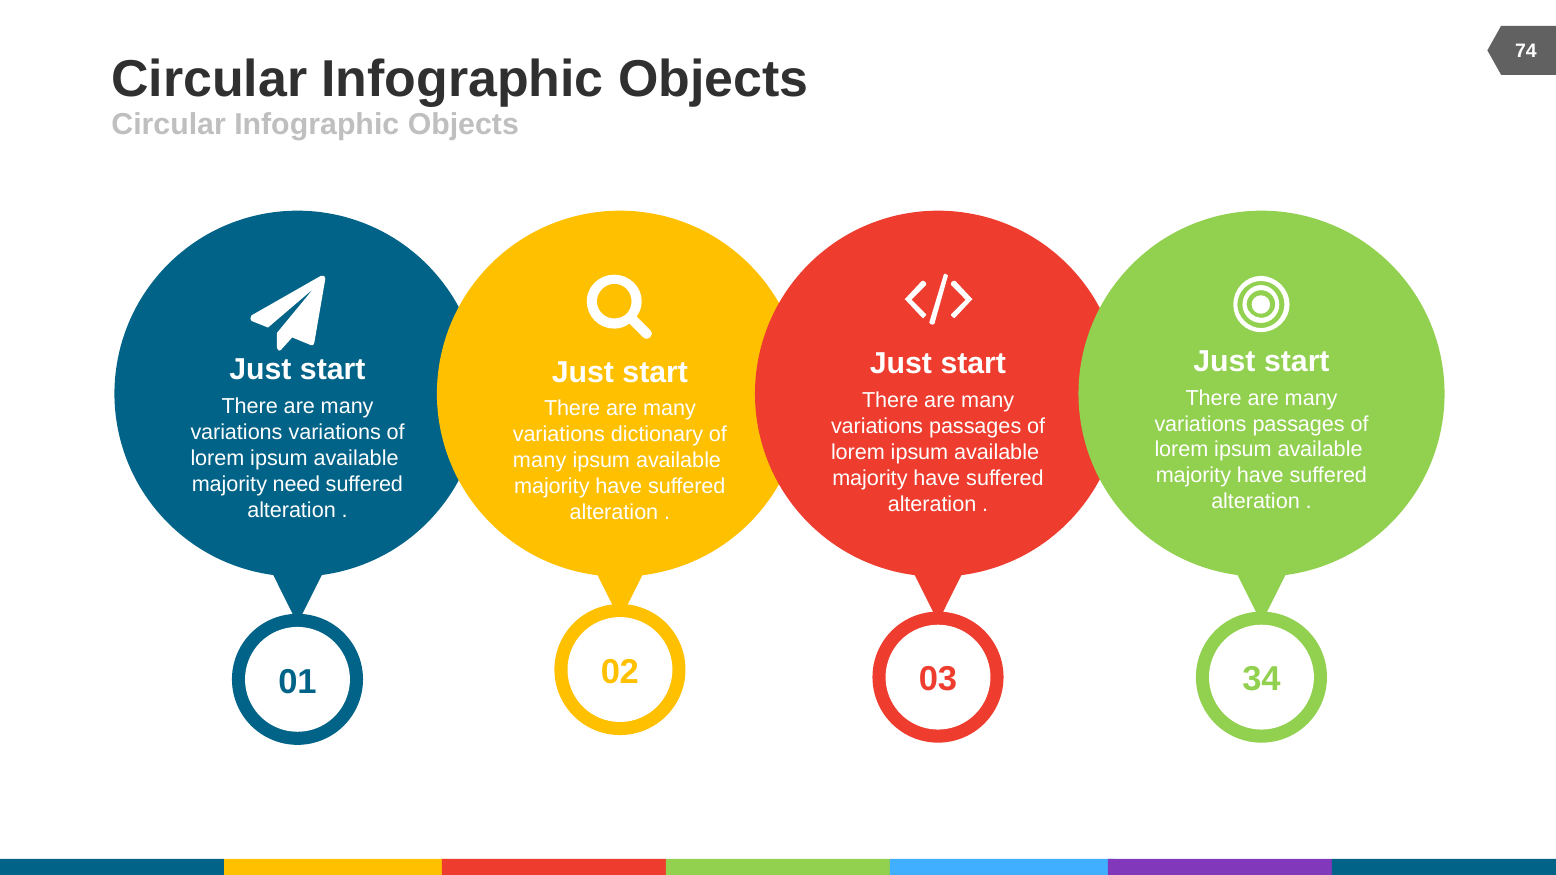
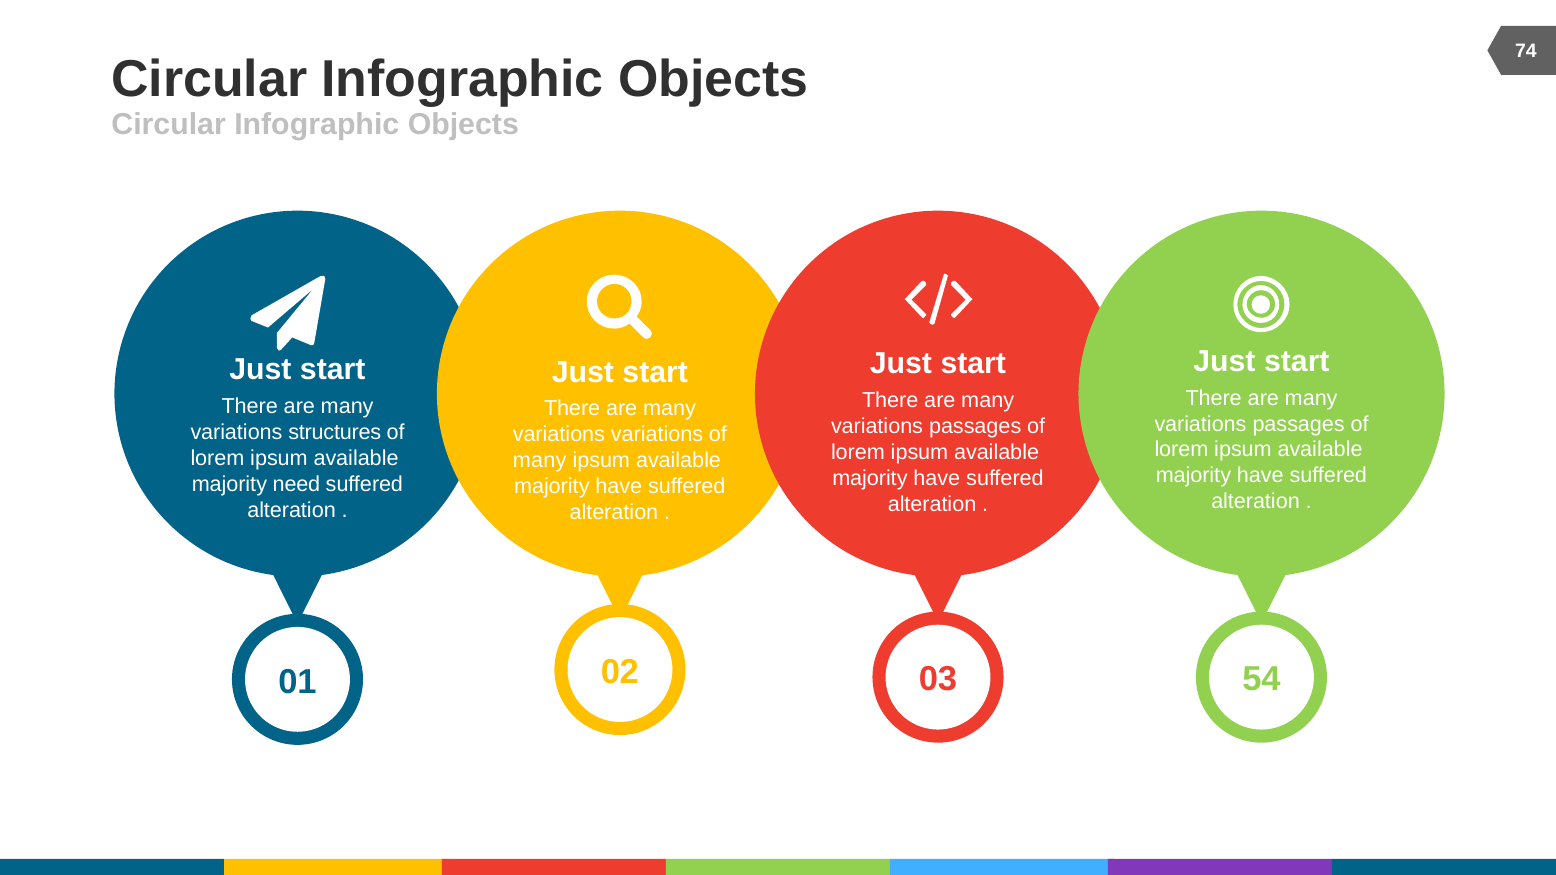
variations variations: variations -> structures
variations dictionary: dictionary -> variations
34: 34 -> 54
